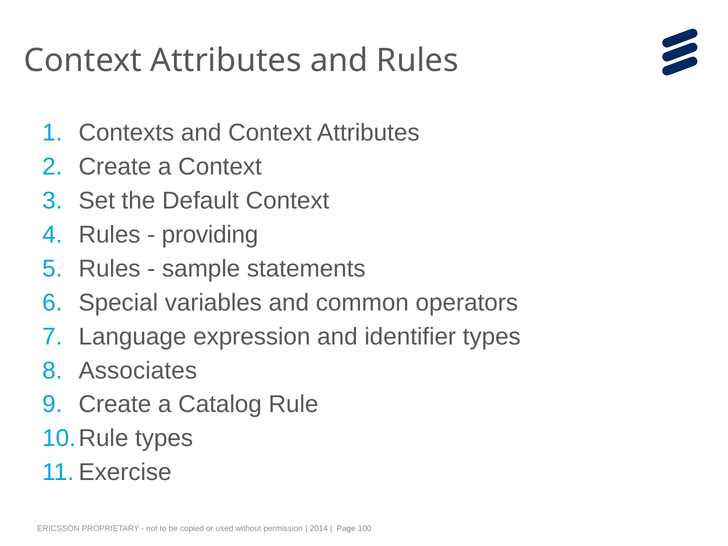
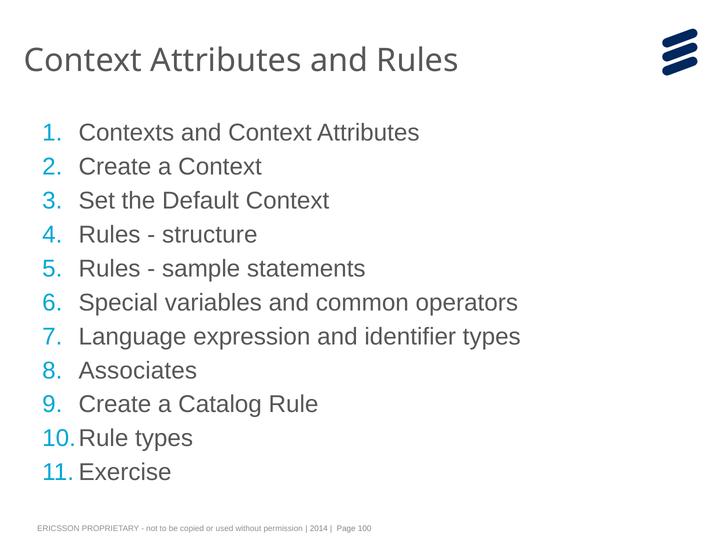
providing: providing -> structure
